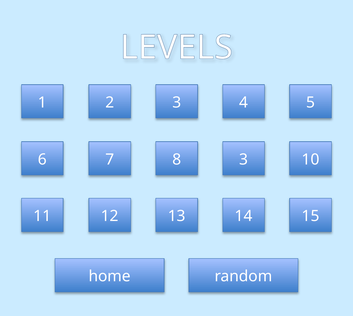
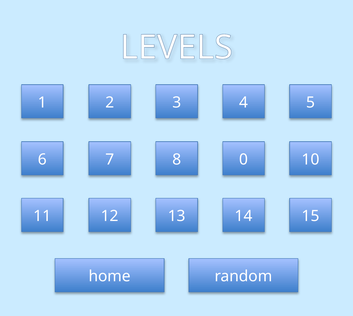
8 3: 3 -> 0
